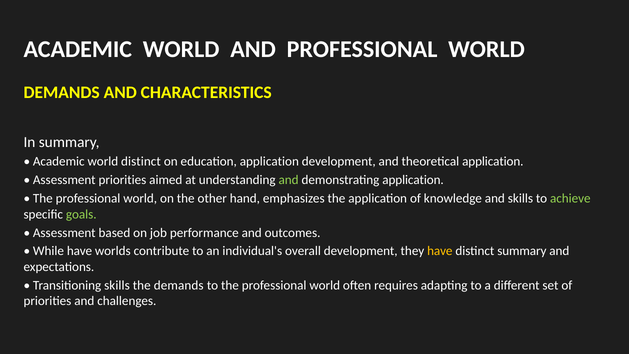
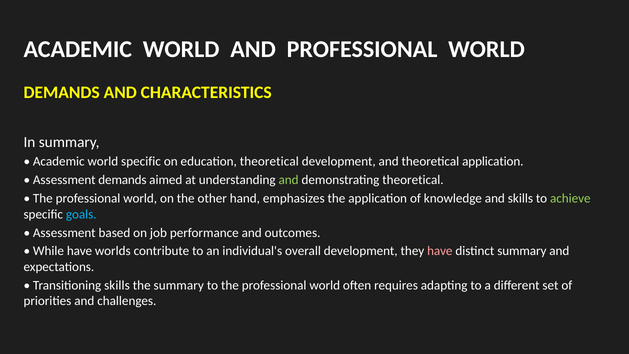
world distinct: distinct -> specific
education application: application -> theoretical
Assessment priorities: priorities -> demands
demonstrating application: application -> theoretical
goals colour: light green -> light blue
have at (440, 251) colour: yellow -> pink
the demands: demands -> summary
